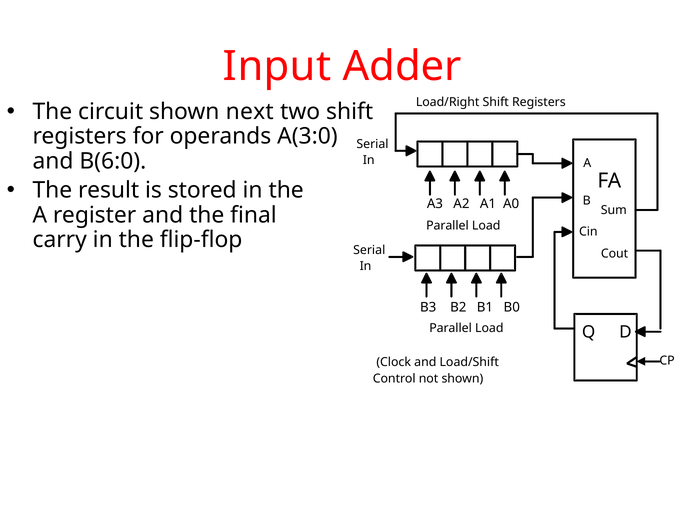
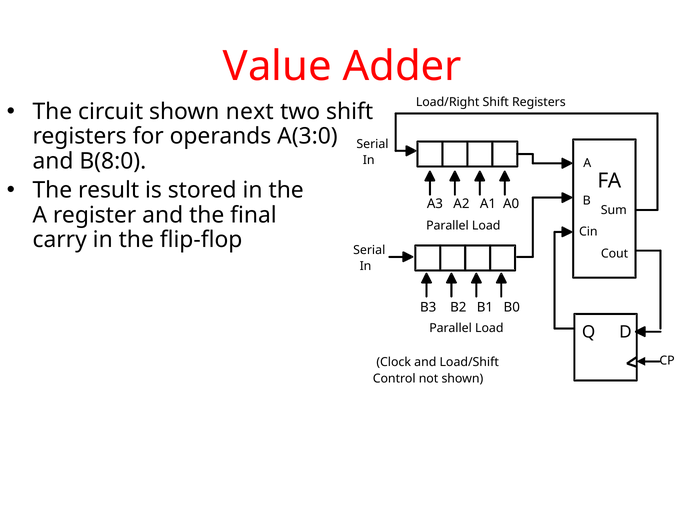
Input: Input -> Value
B(6:0: B(6:0 -> B(8:0
